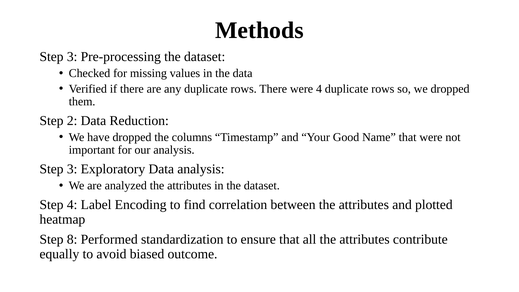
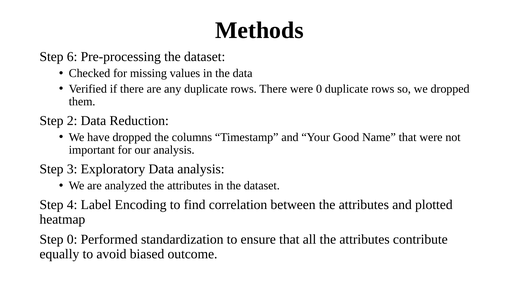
3 at (72, 57): 3 -> 6
were 4: 4 -> 0
Step 8: 8 -> 0
